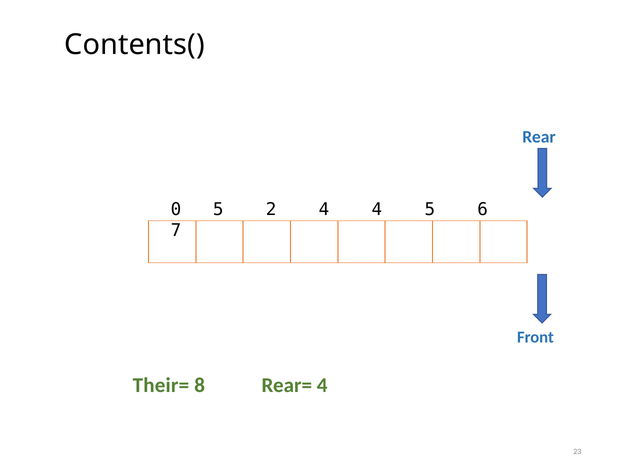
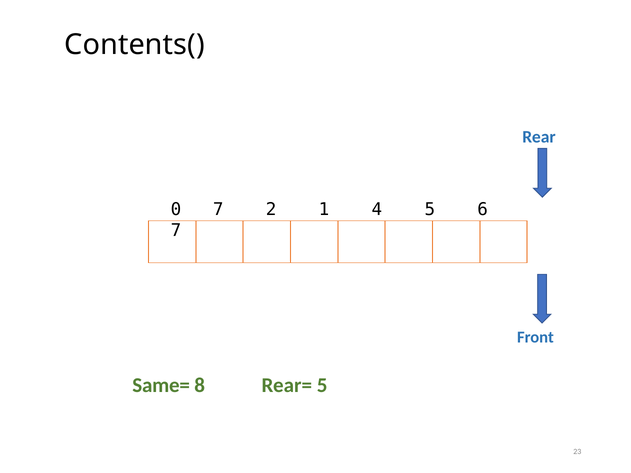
0 5: 5 -> 7
2 4: 4 -> 1
Their=: Their= -> Same=
Rear= 4: 4 -> 5
